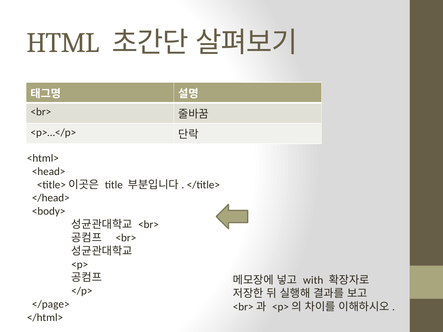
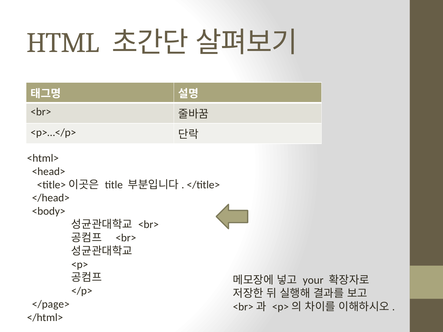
with: with -> your
